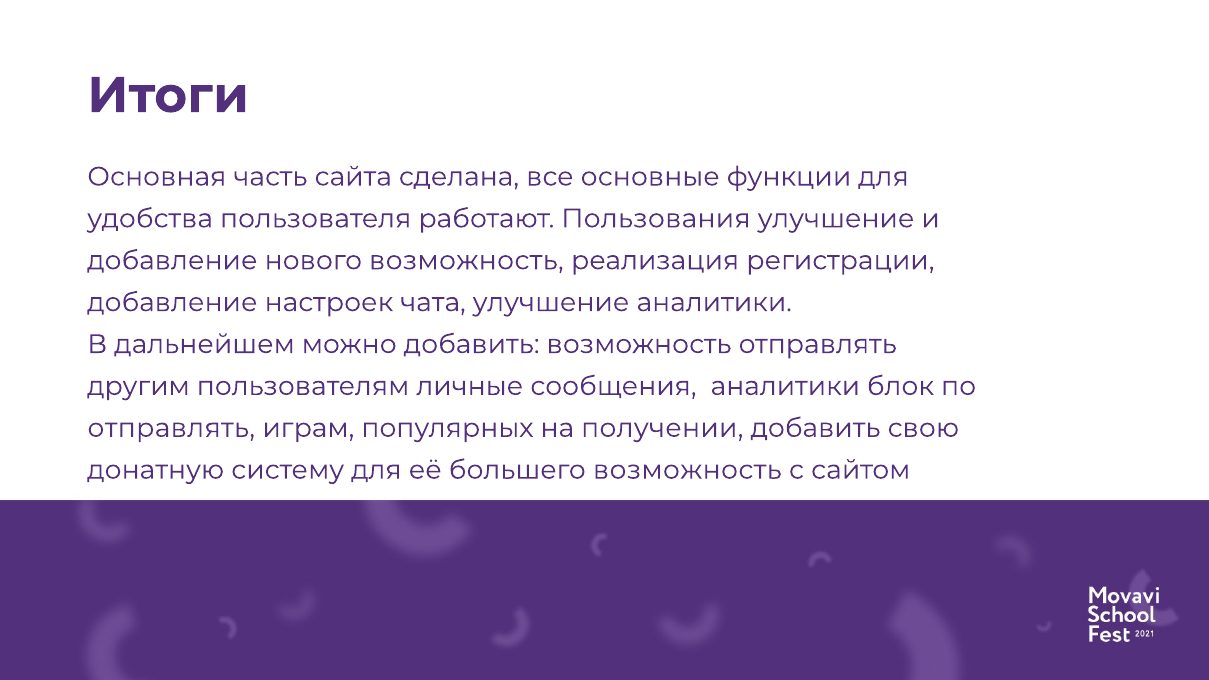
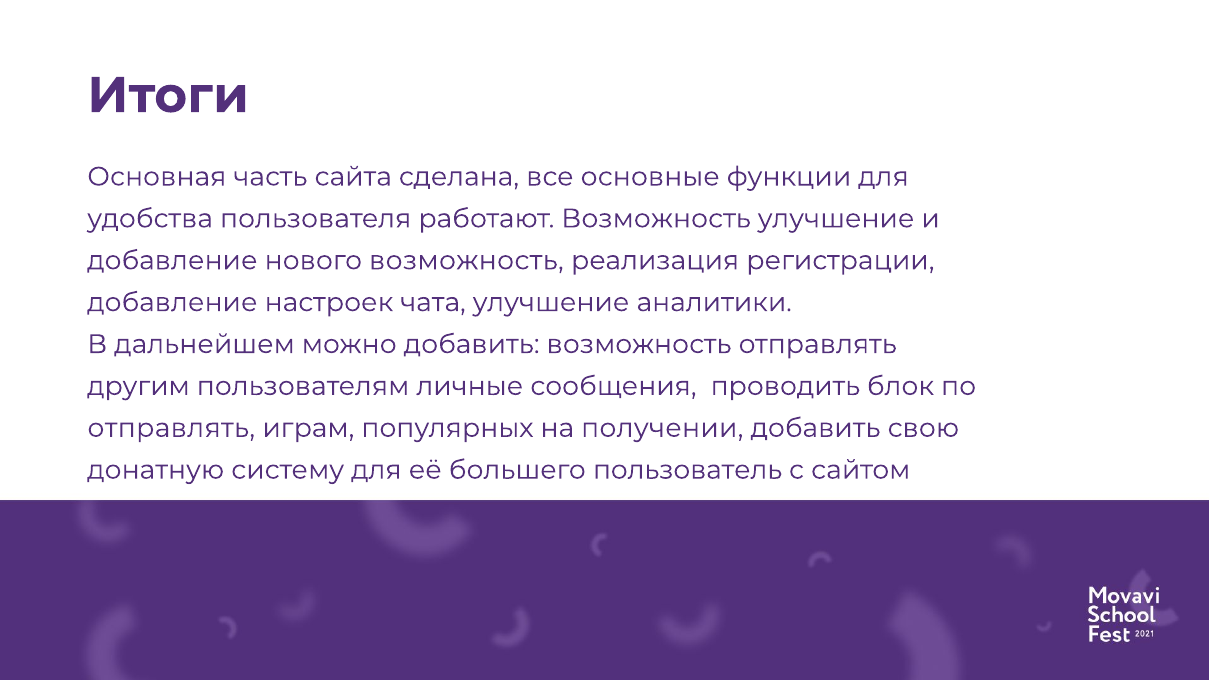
работают Пользования: Пользования -> Возможность
сообщения аналитики: аналитики -> проводить
большего возможность: возможность -> пользователь
